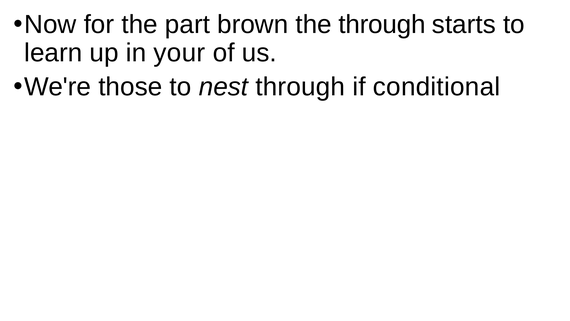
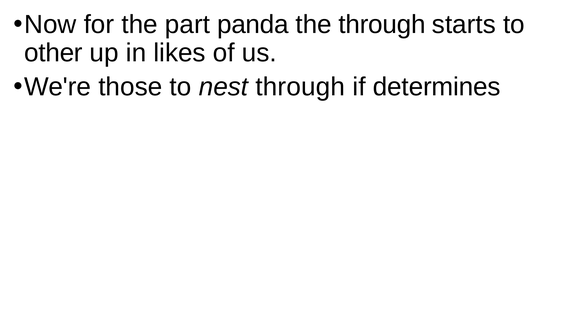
brown: brown -> panda
learn: learn -> other
your: your -> likes
conditional: conditional -> determines
